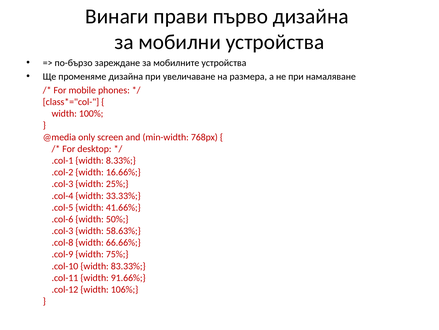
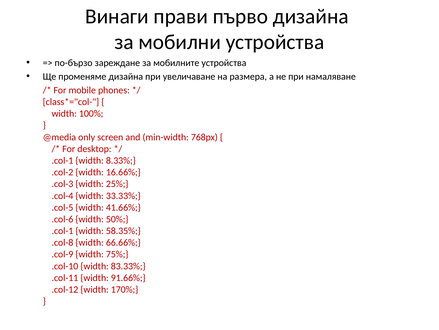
.col-3 at (62, 230): .col-3 -> .col-1
58.63%: 58.63% -> 58.35%
106%: 106% -> 170%
